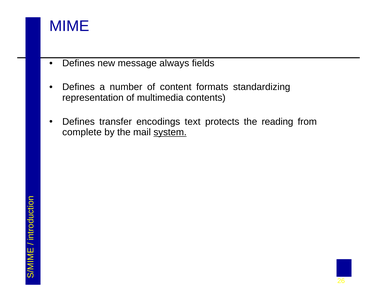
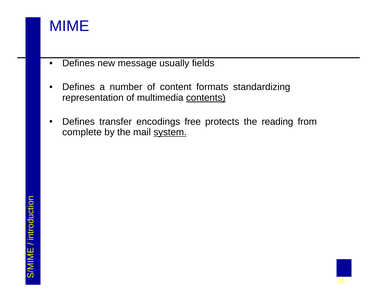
always: always -> usually
contents underline: none -> present
text: text -> free
